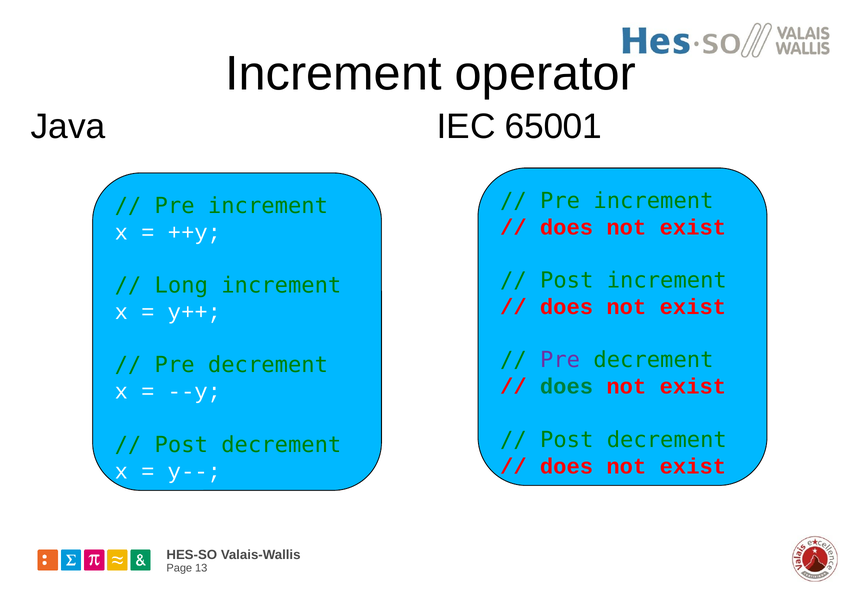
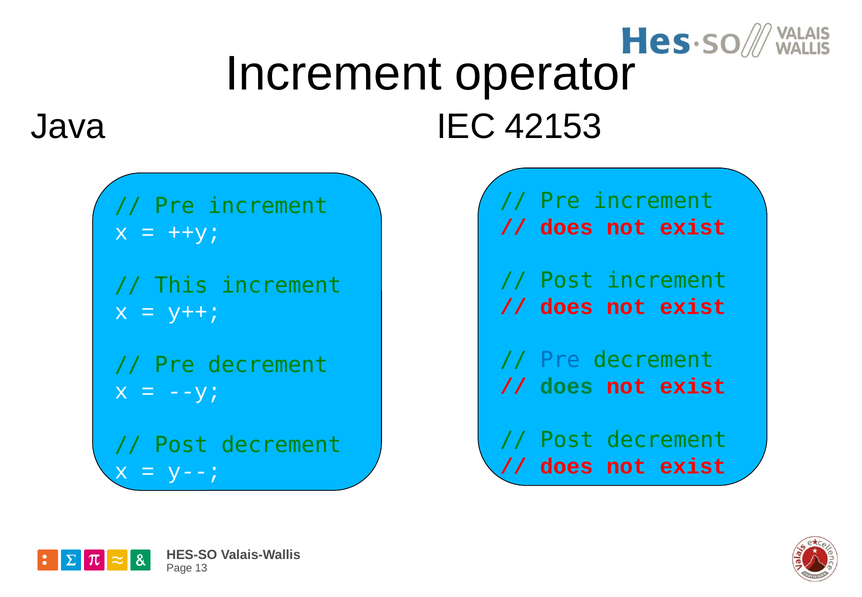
65001: 65001 -> 42153
Long: Long -> This
Pre at (560, 360) colour: purple -> blue
